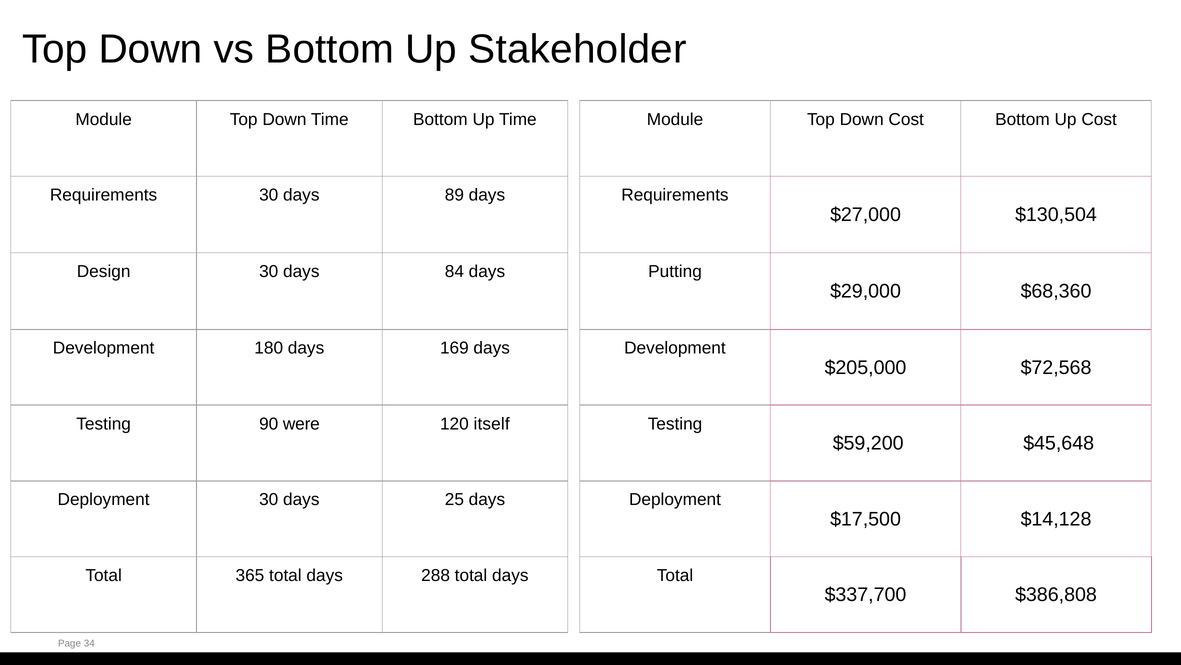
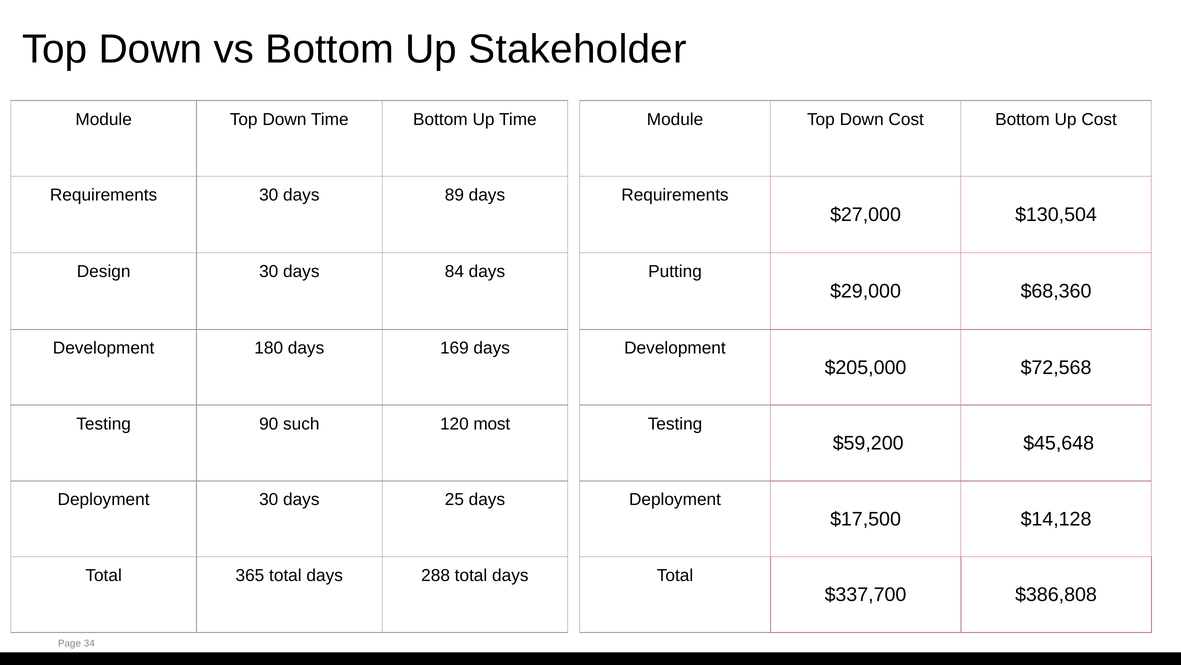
were: were -> such
itself: itself -> most
